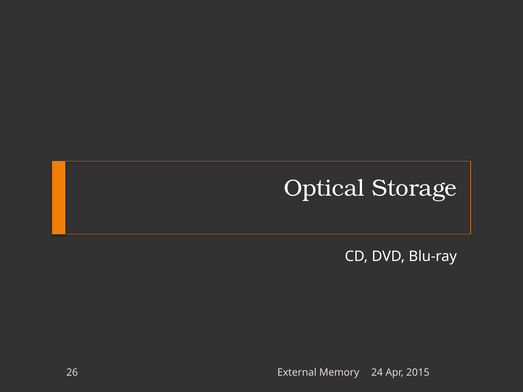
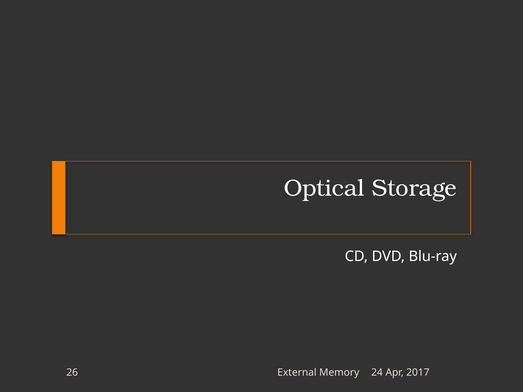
2015: 2015 -> 2017
